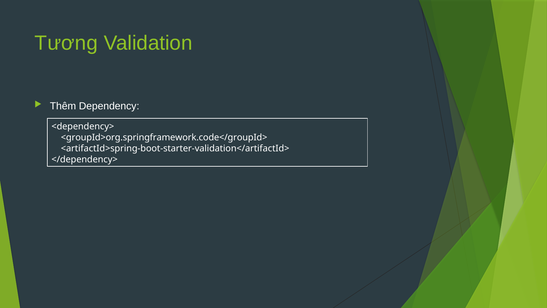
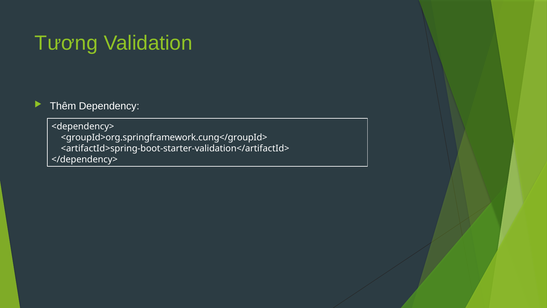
<groupId>org.springframework.code</groupId>: <groupId>org.springframework.code</groupId> -> <groupId>org.springframework.cung</groupId>
